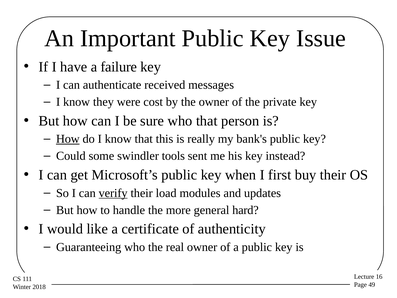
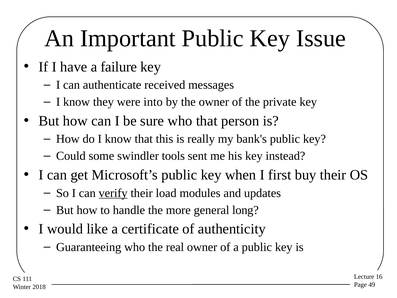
cost: cost -> into
How at (68, 139) underline: present -> none
hard: hard -> long
